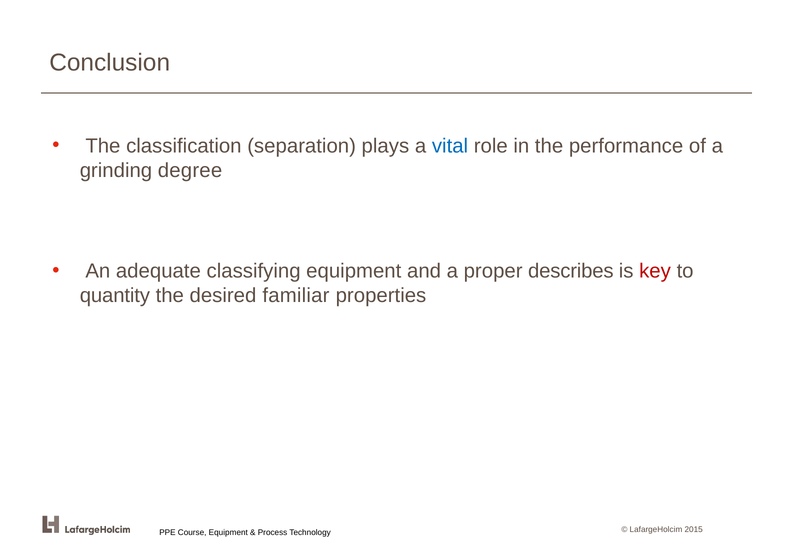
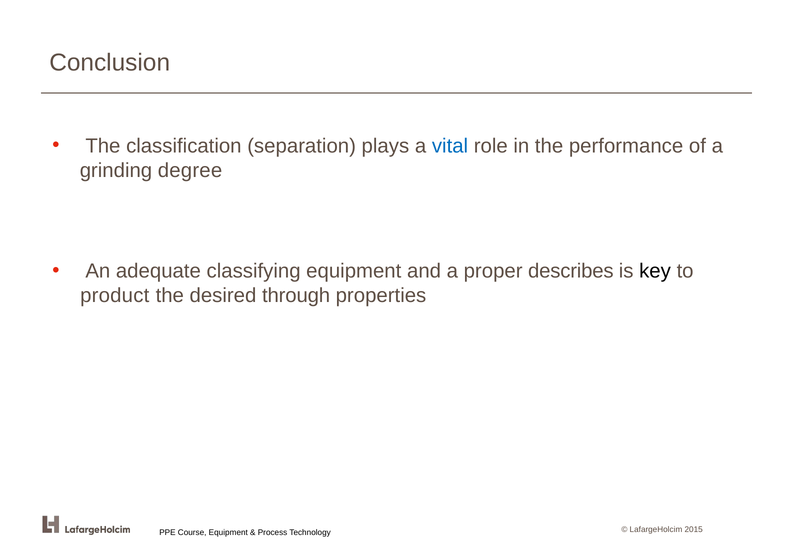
key colour: red -> black
quantity: quantity -> product
familiar: familiar -> through
